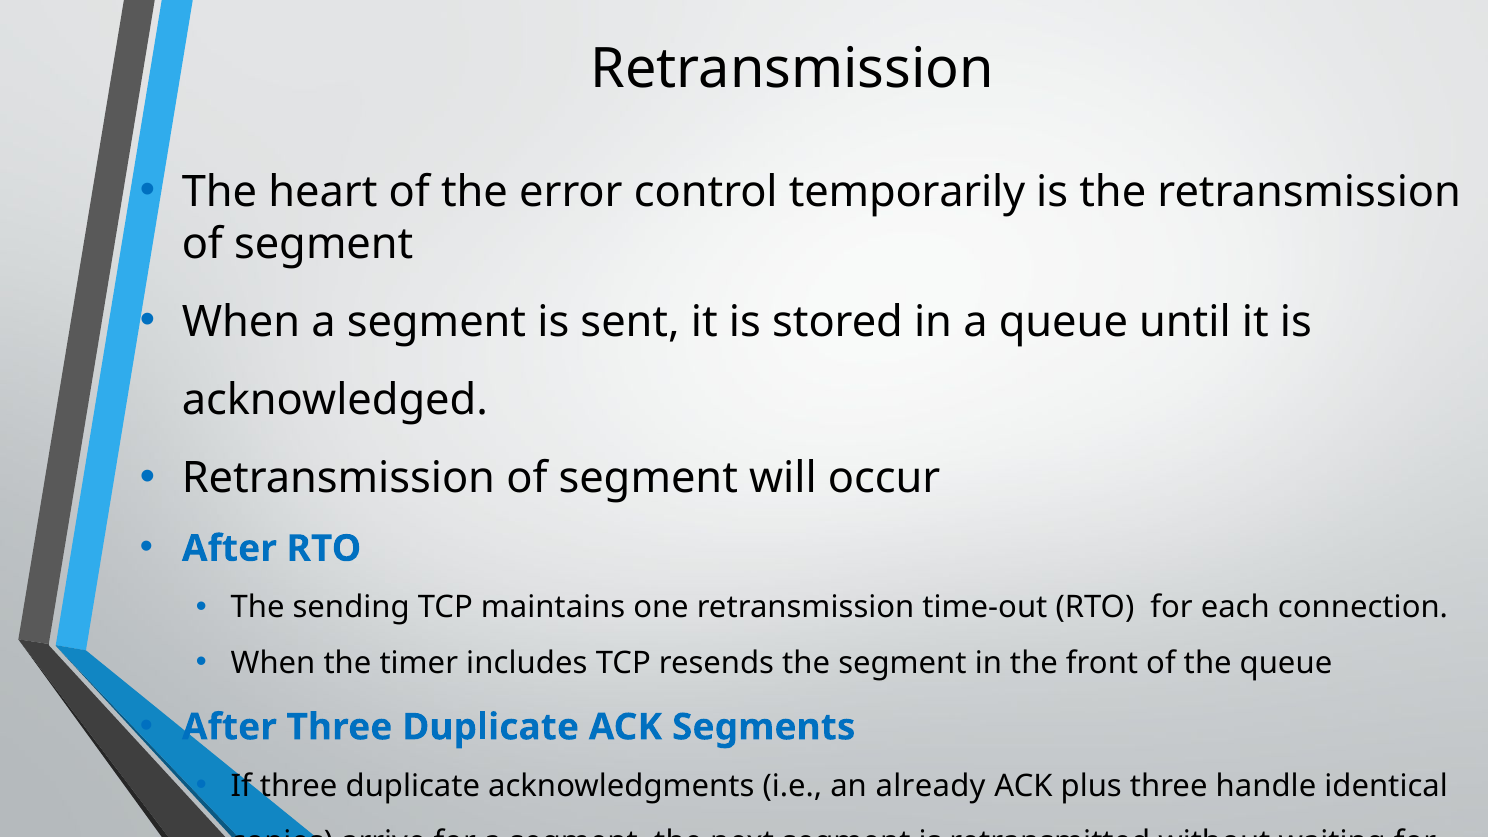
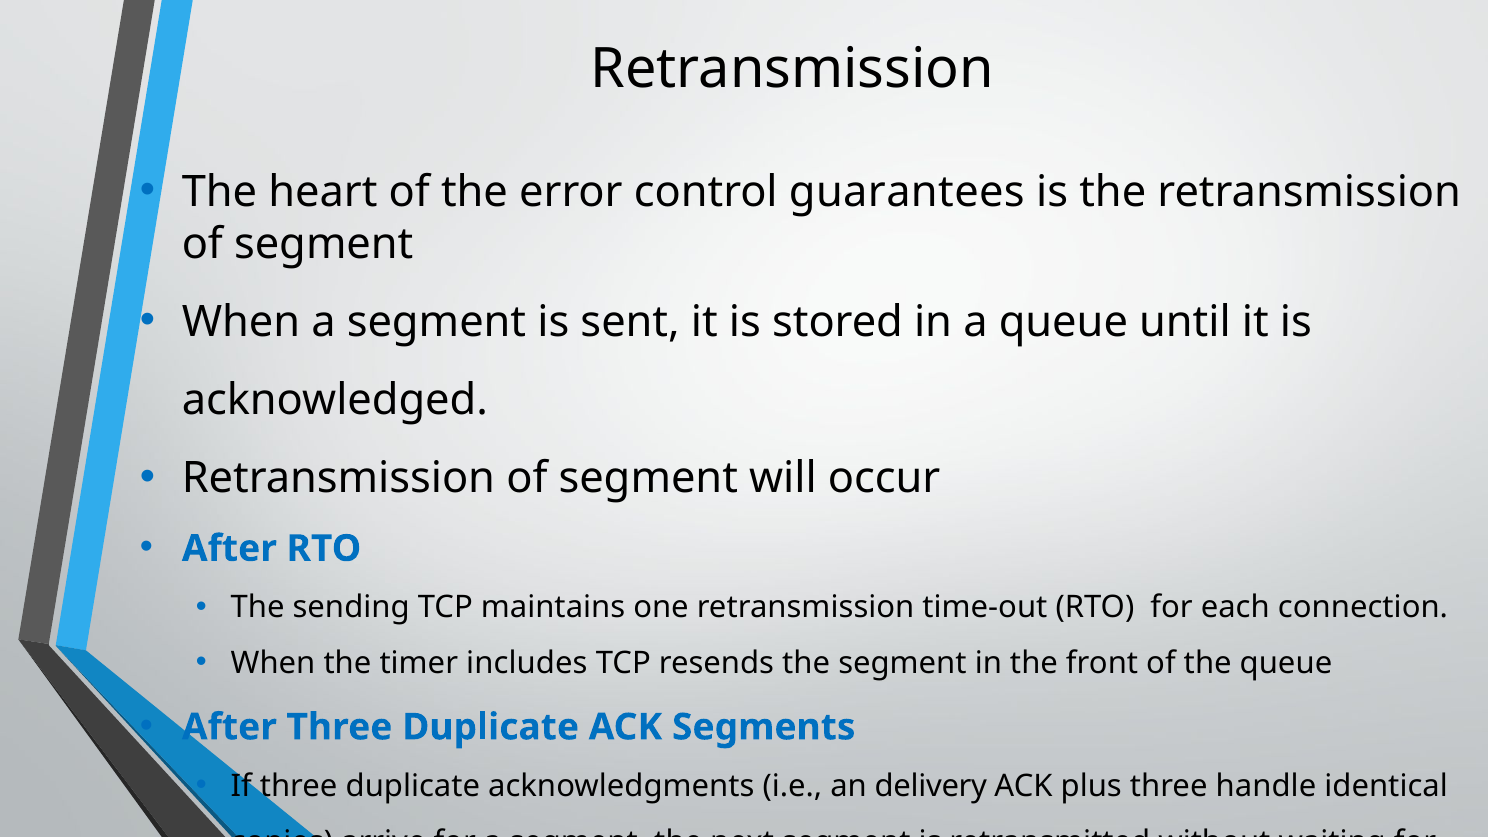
temporarily: temporarily -> guarantees
already: already -> delivery
